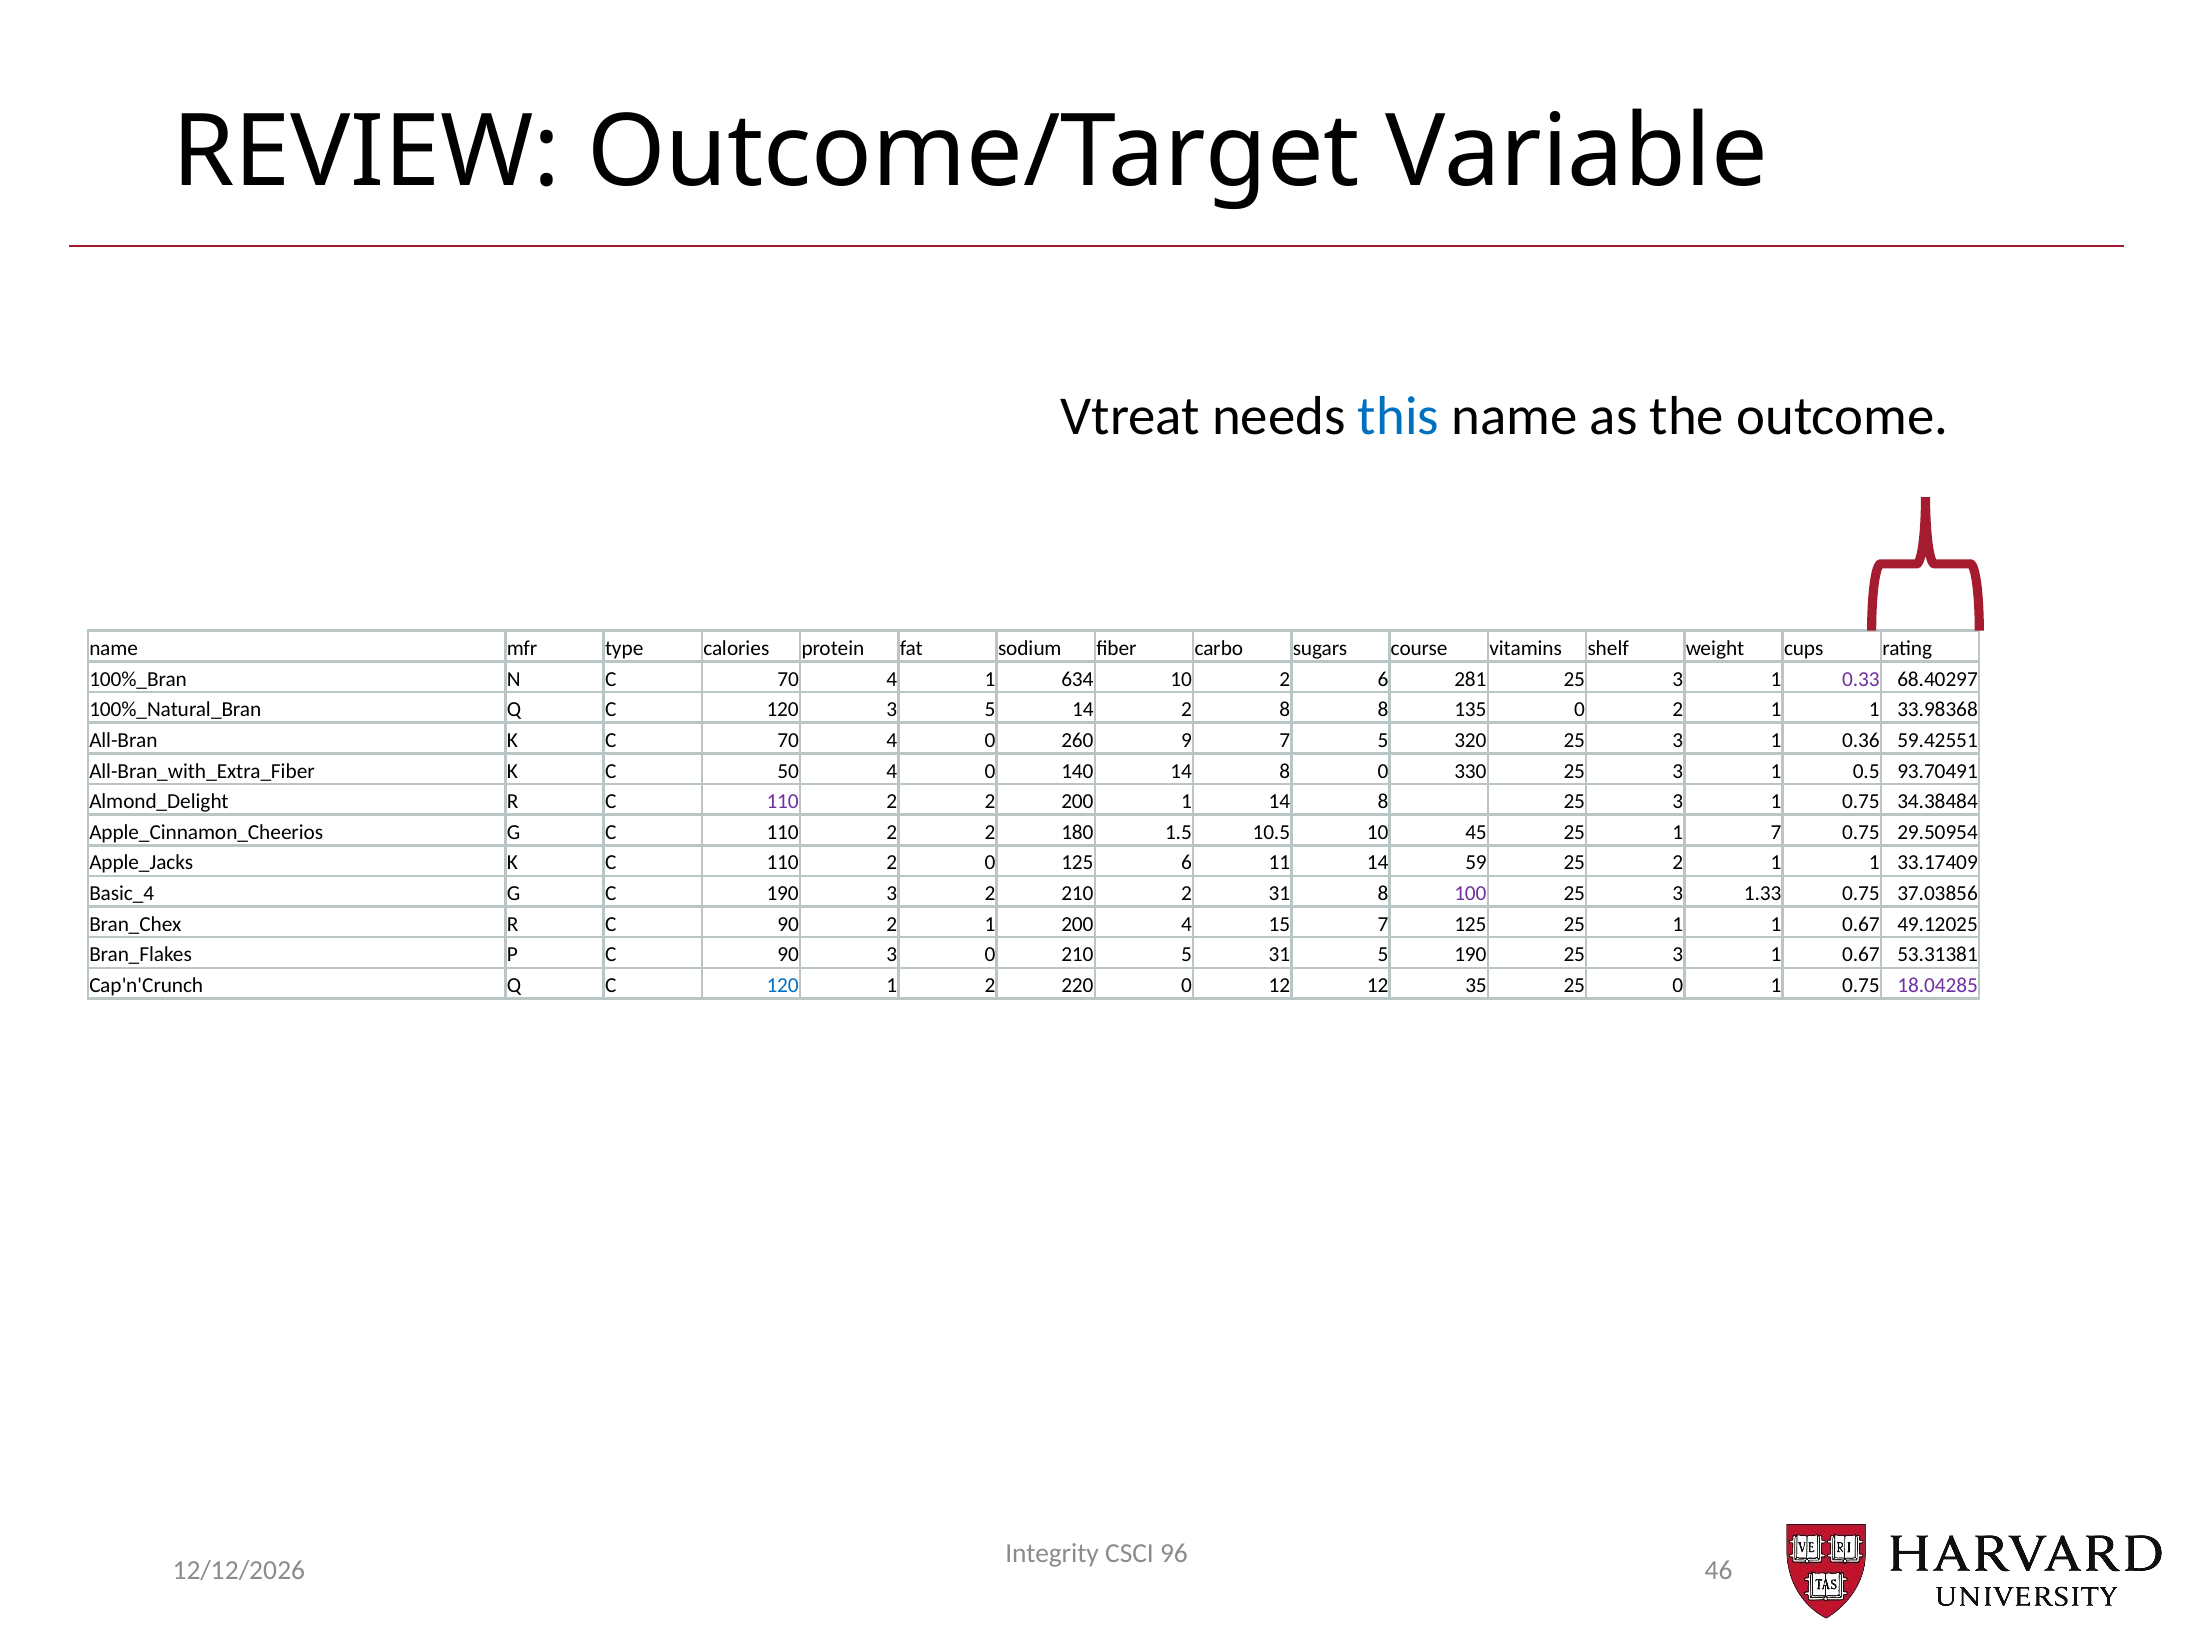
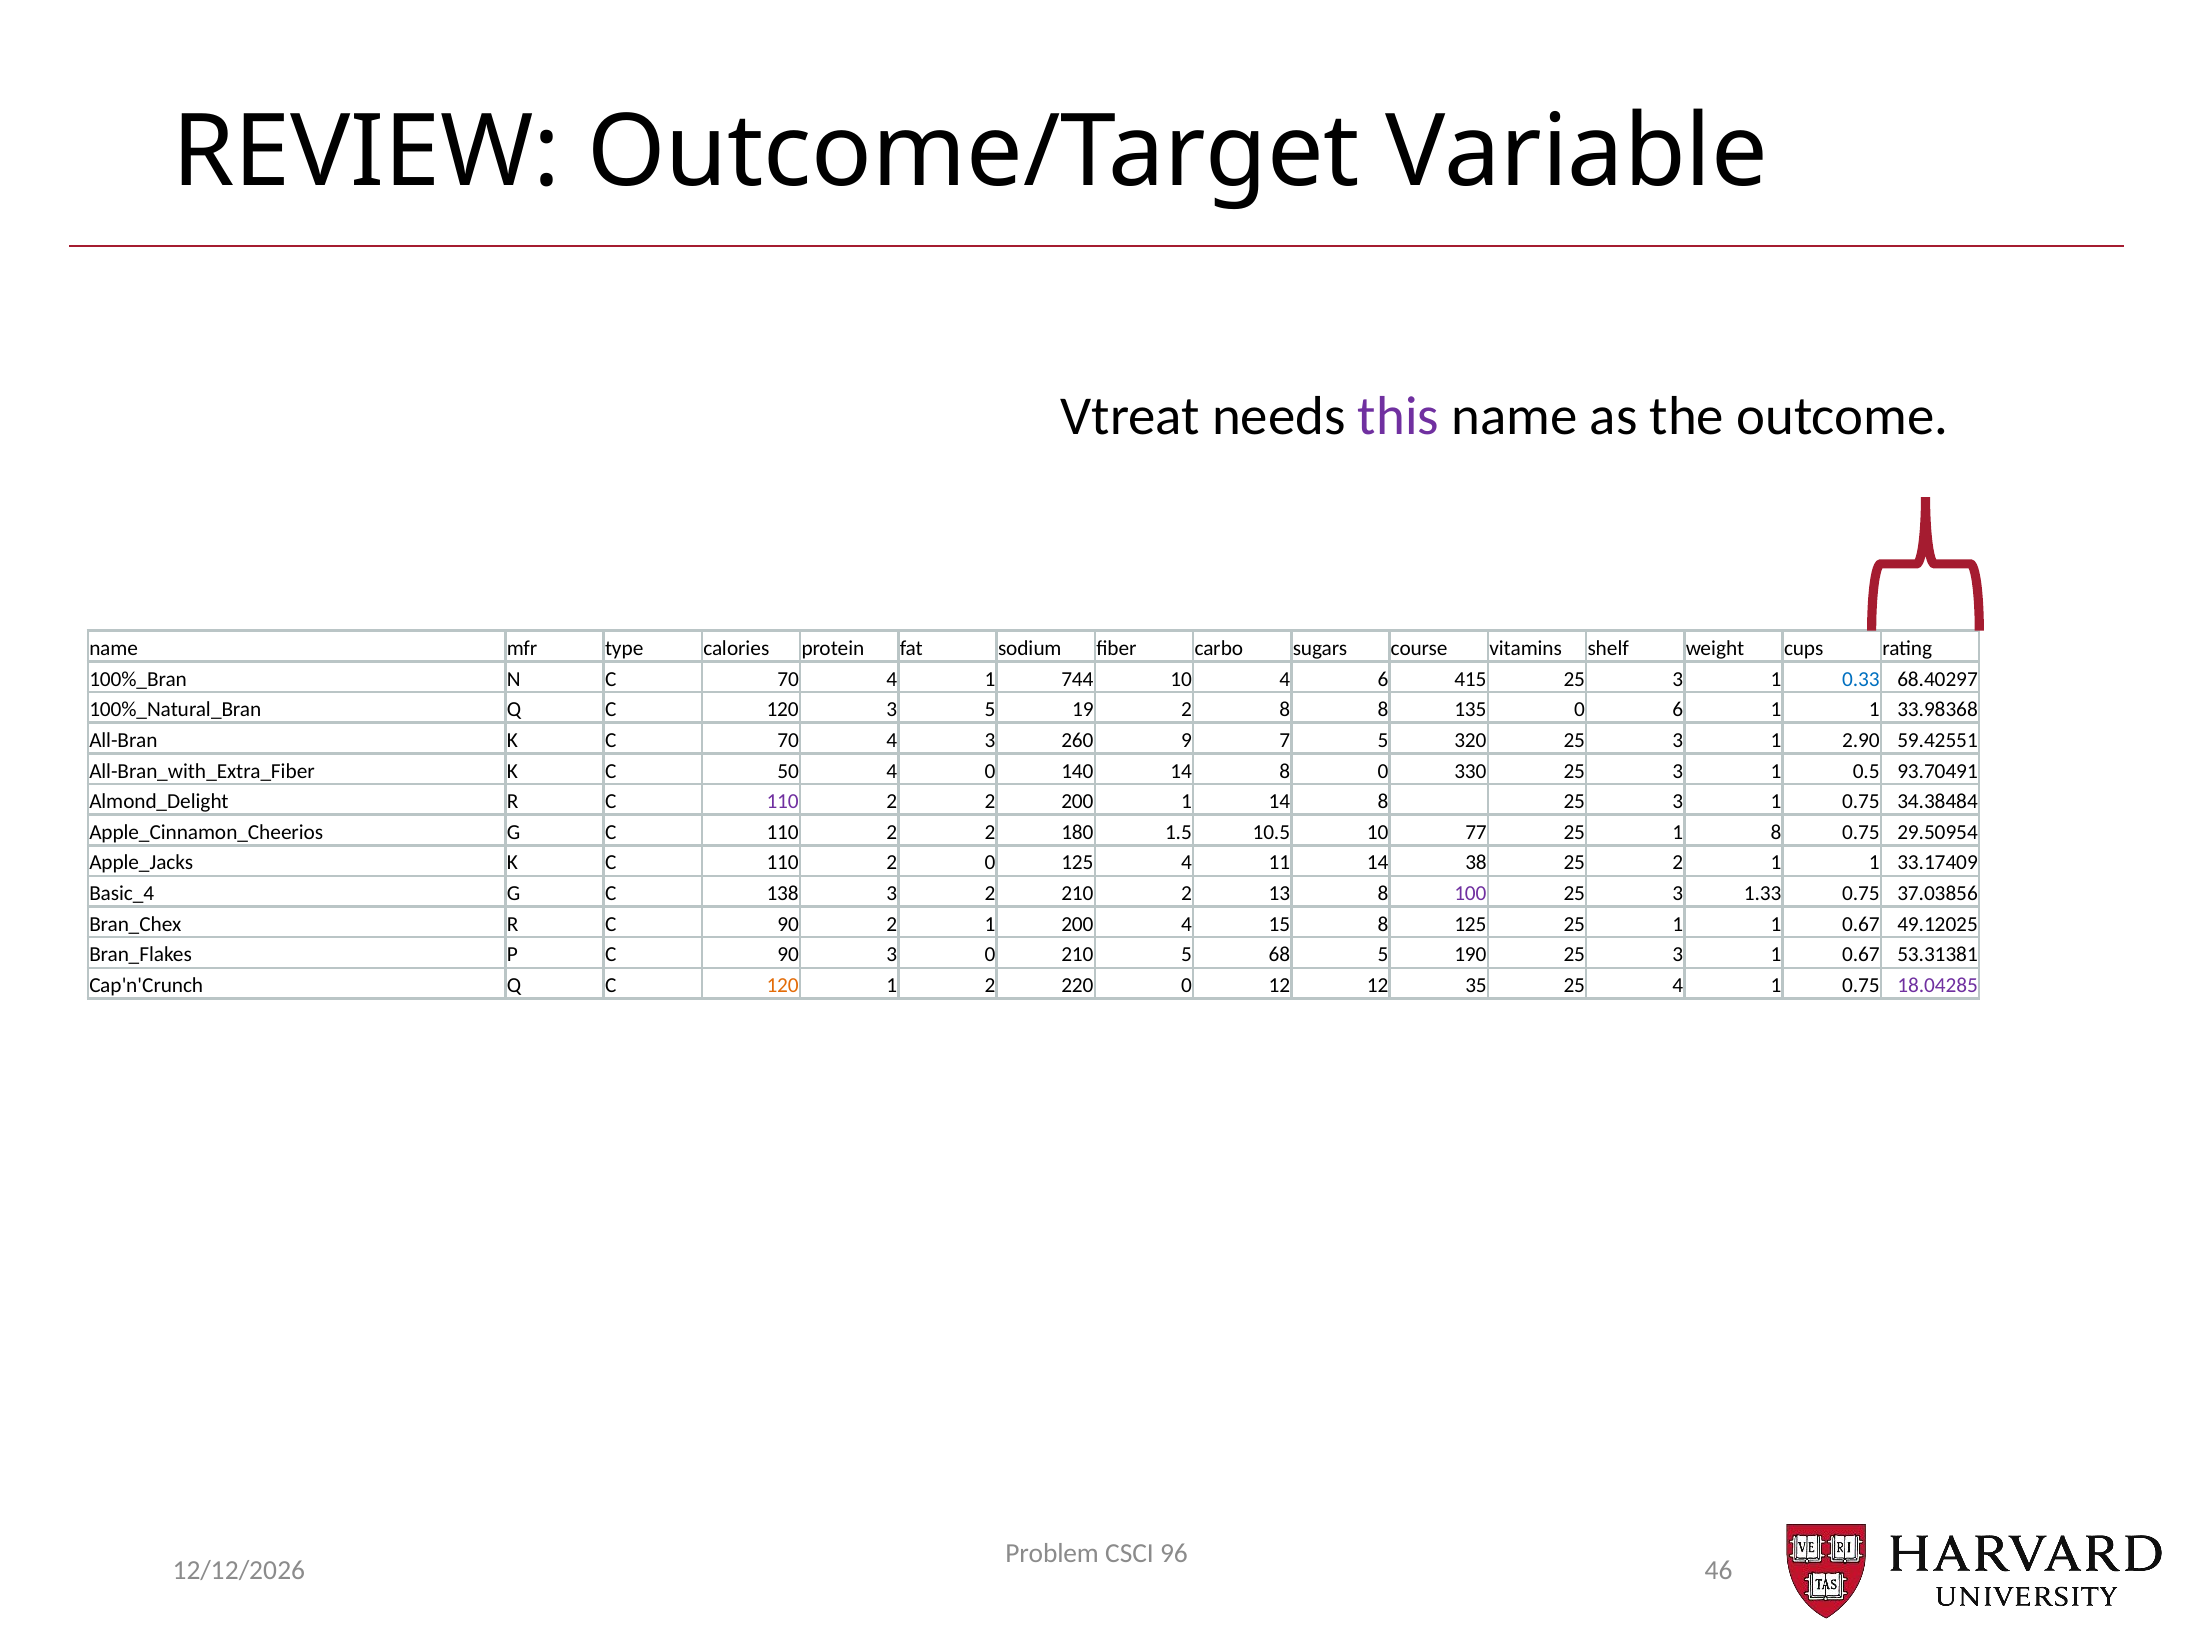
this colour: blue -> purple
634: 634 -> 744
10 2: 2 -> 4
281: 281 -> 415
0.33 colour: purple -> blue
5 14: 14 -> 19
0 2: 2 -> 6
70 4 0: 0 -> 3
0.36: 0.36 -> 2.90
45: 45 -> 77
1 7: 7 -> 8
125 6: 6 -> 4
59: 59 -> 38
C 190: 190 -> 138
2 31: 31 -> 13
15 7: 7 -> 8
5 31: 31 -> 68
120 at (783, 985) colour: blue -> orange
25 0: 0 -> 4
Integrity: Integrity -> Problem
